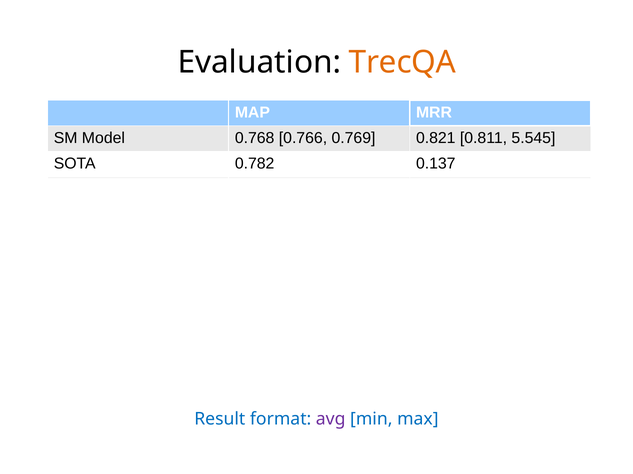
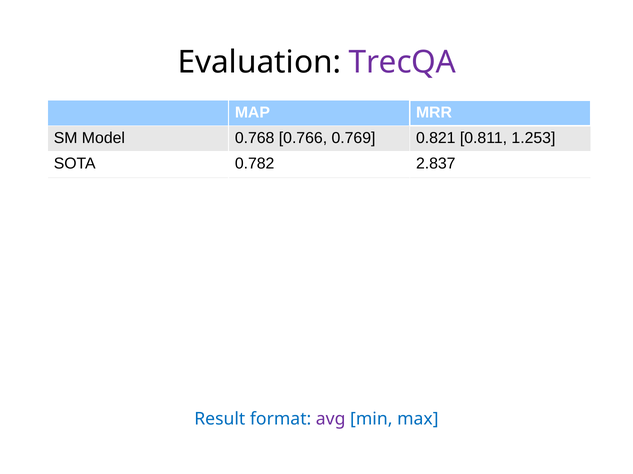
TrecQA colour: orange -> purple
5.545: 5.545 -> 1.253
0.137: 0.137 -> 2.837
